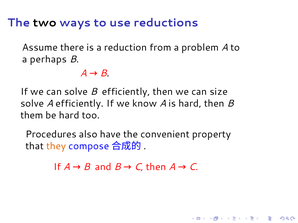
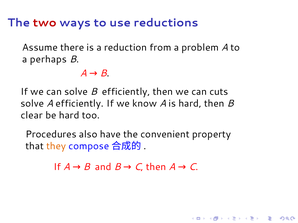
two colour: black -> red
size: size -> cuts
them: them -> clear
